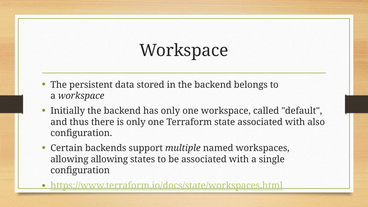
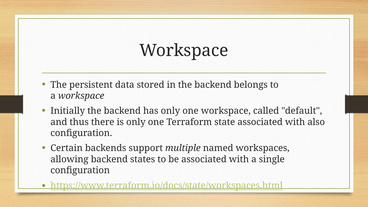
allowing allowing: allowing -> backend
